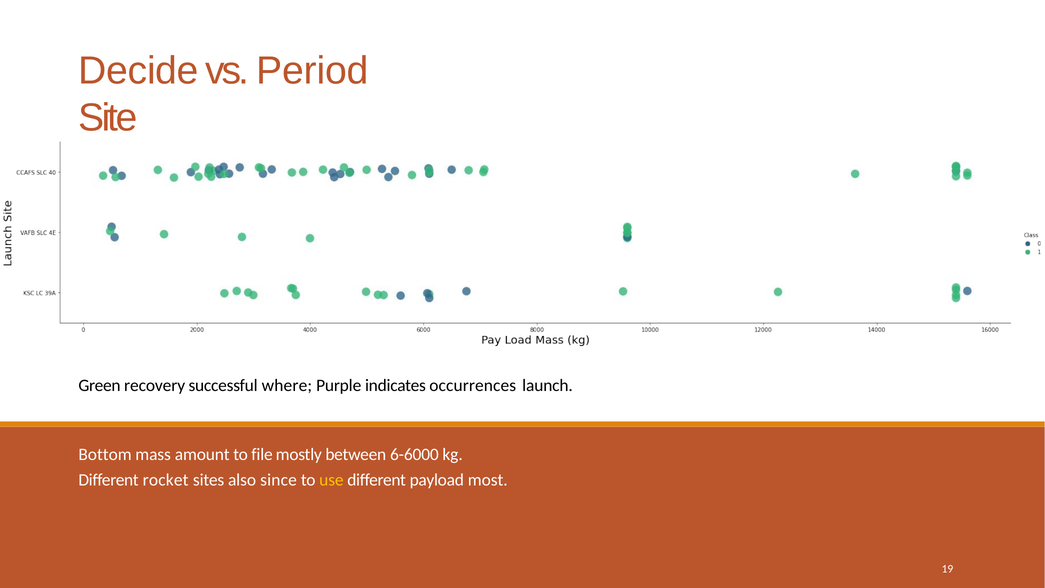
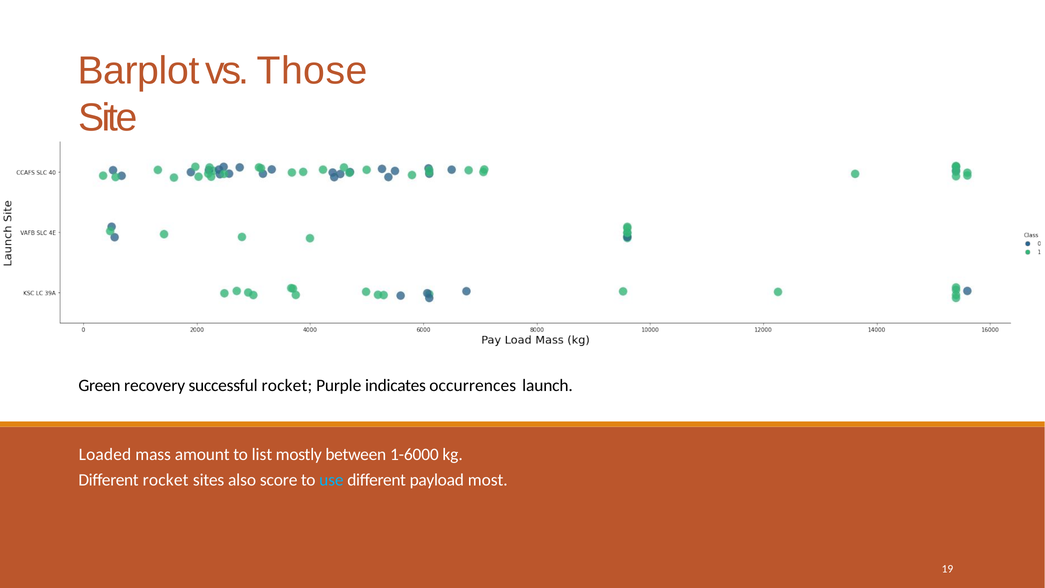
Decide: Decide -> Barplot
Period: Period -> Those
successful where: where -> rocket
Bottom: Bottom -> Loaded
file: file -> list
6-6000: 6-6000 -> 1-6000
since: since -> score
use colour: yellow -> light blue
